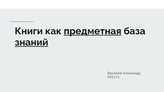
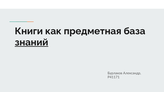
предметная underline: present -> none
